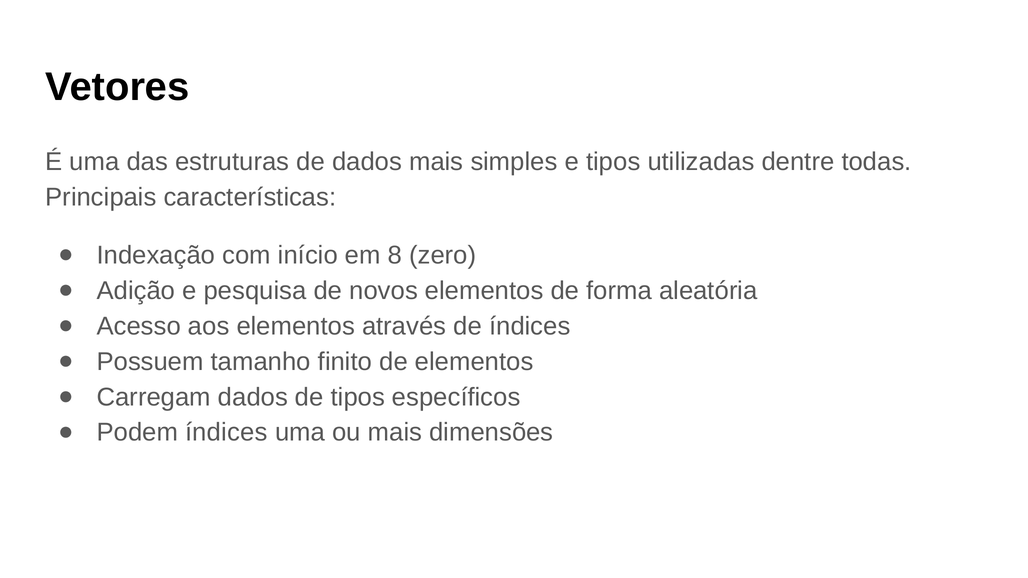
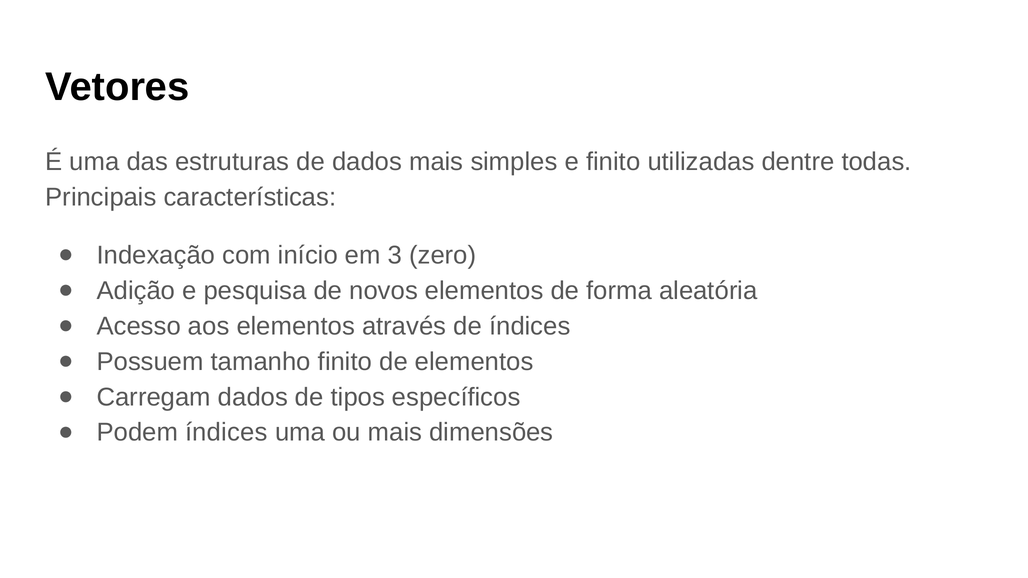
e tipos: tipos -> finito
8: 8 -> 3
